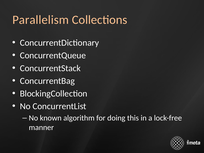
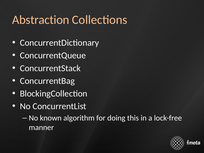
Parallelism: Parallelism -> Abstraction
